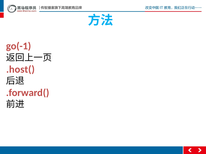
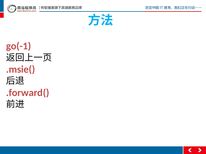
.host(: .host( -> .msie(
